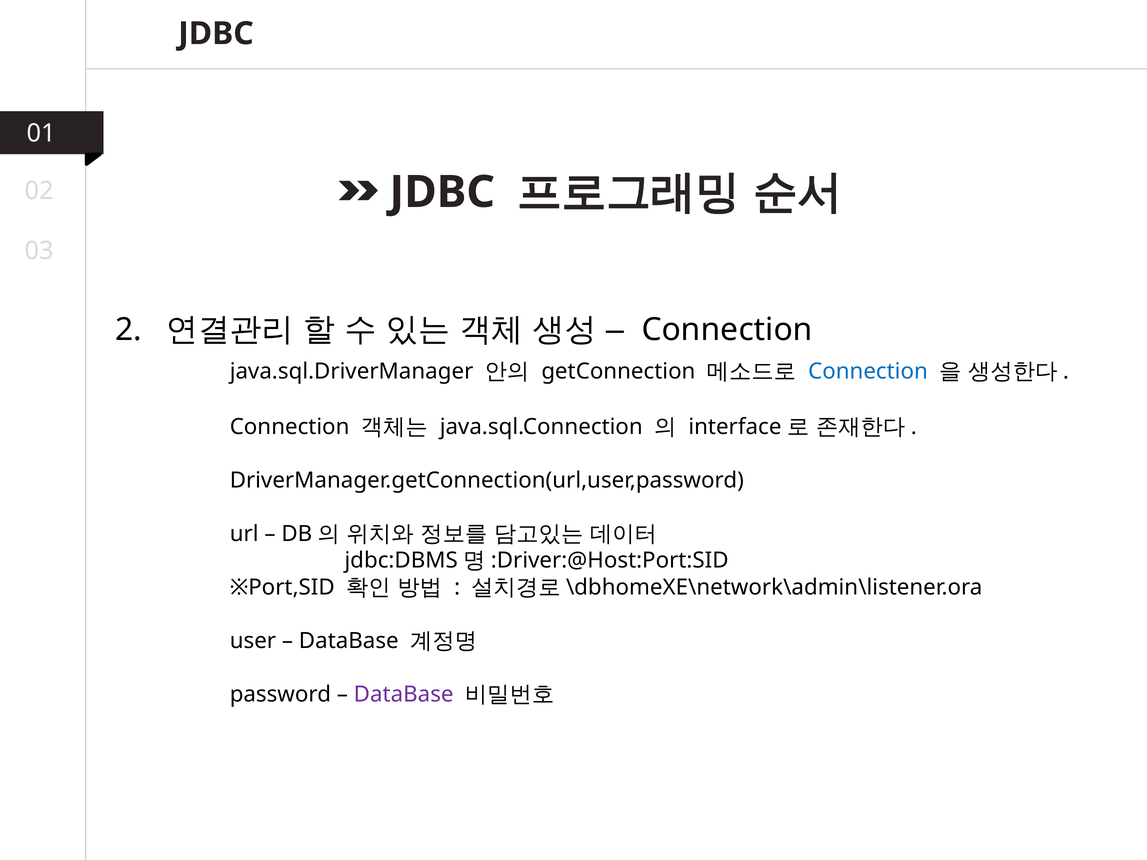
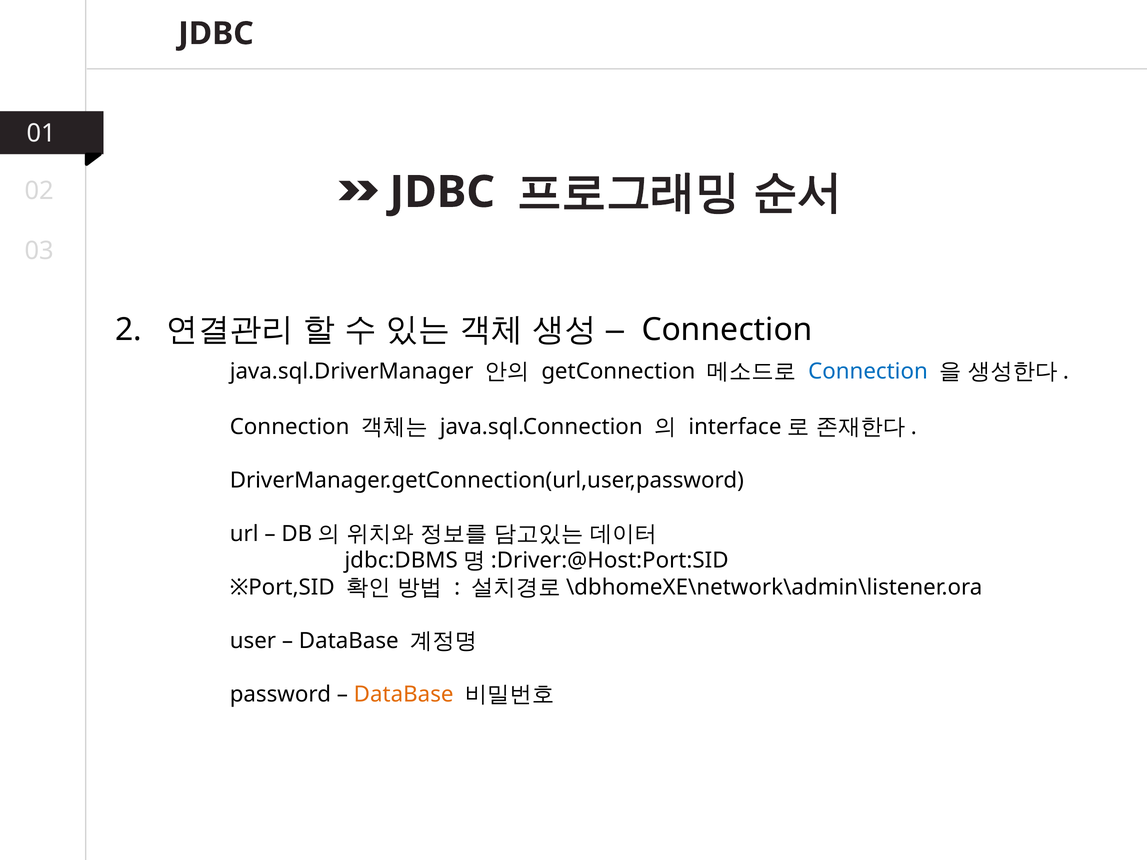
DataBase at (404, 695) colour: purple -> orange
